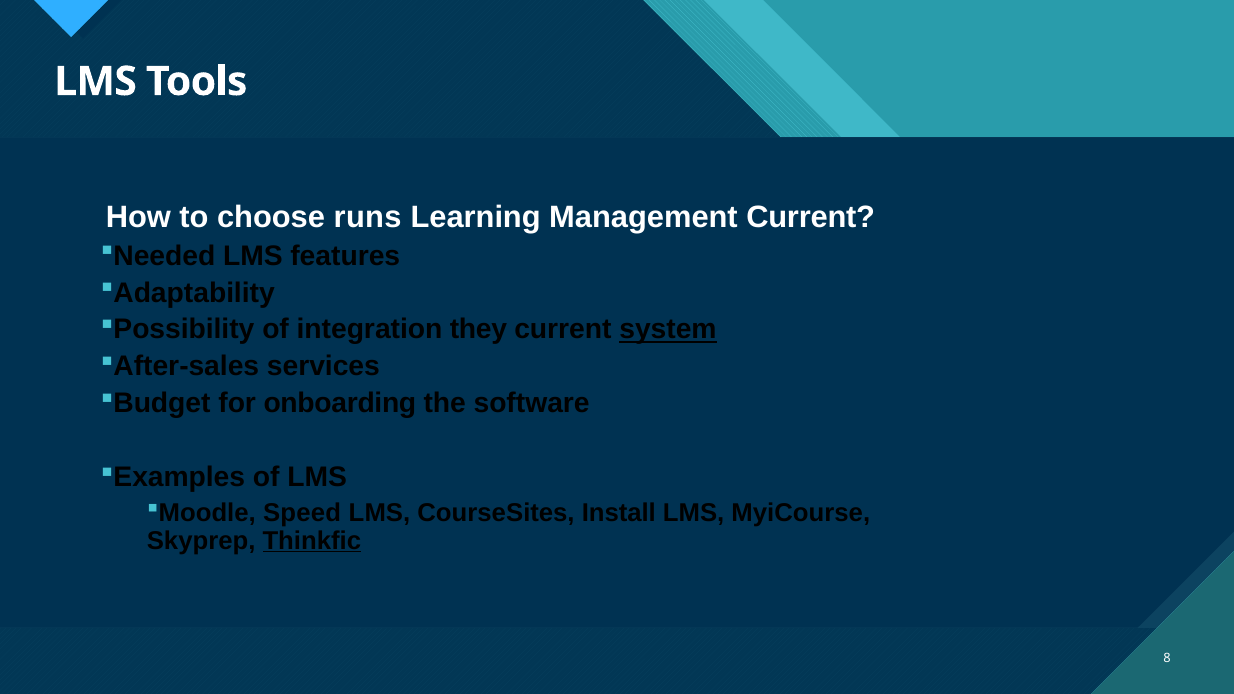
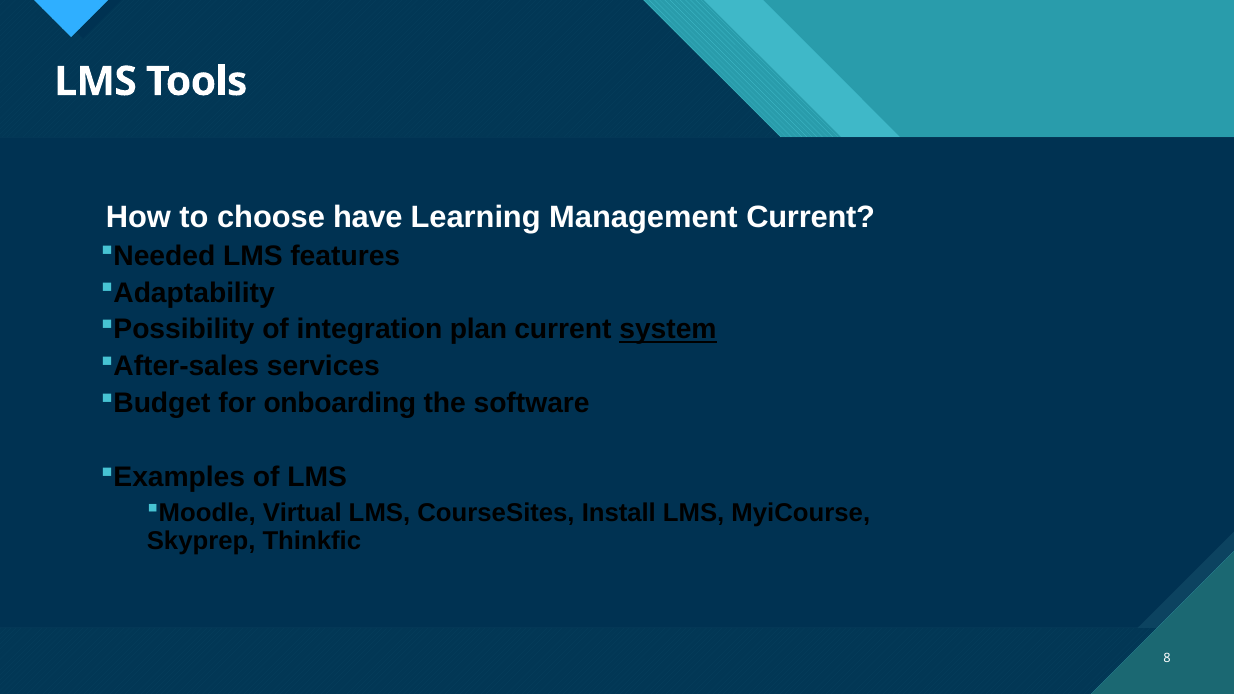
runs: runs -> have
they: they -> plan
Speed: Speed -> Virtual
Thinkfic underline: present -> none
